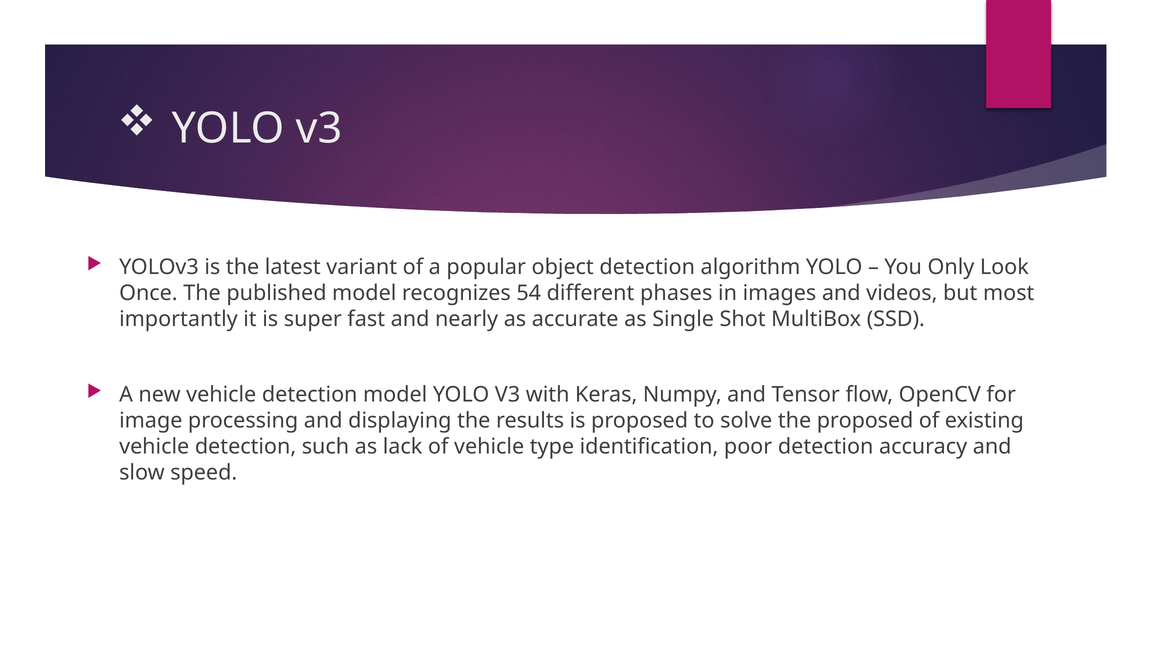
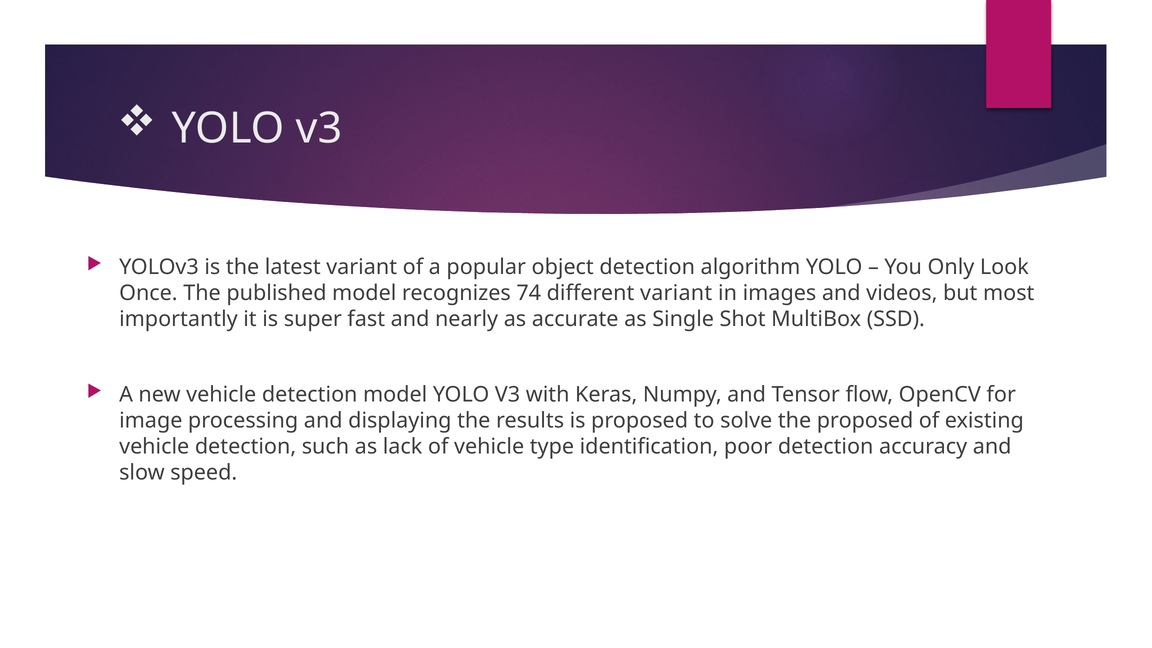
54: 54 -> 74
different phases: phases -> variant
